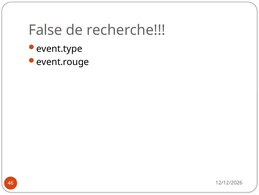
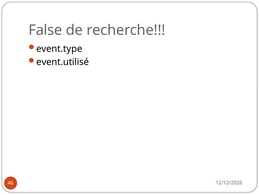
event.rouge: event.rouge -> event.utilisé
